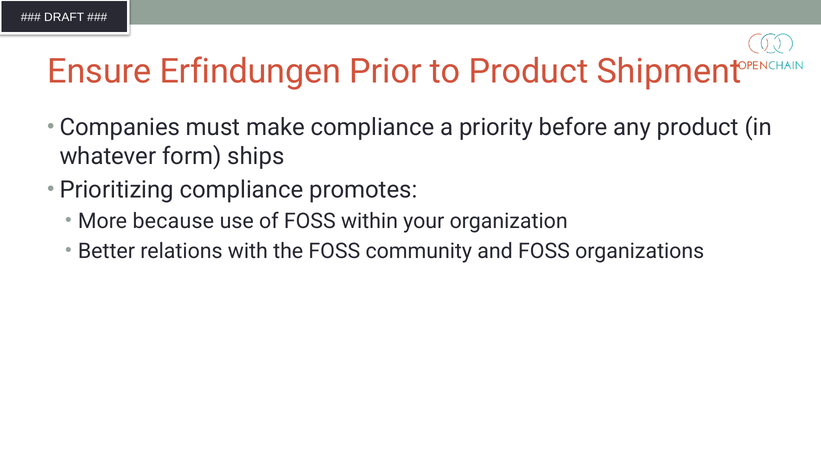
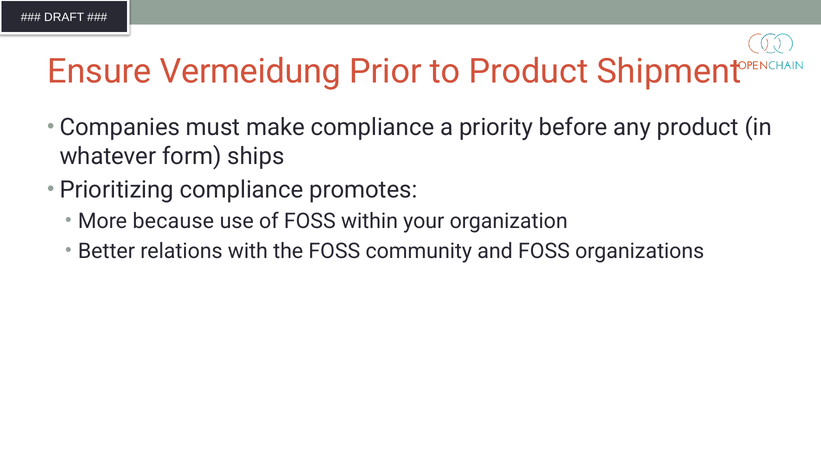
Erfindungen: Erfindungen -> Vermeidung
